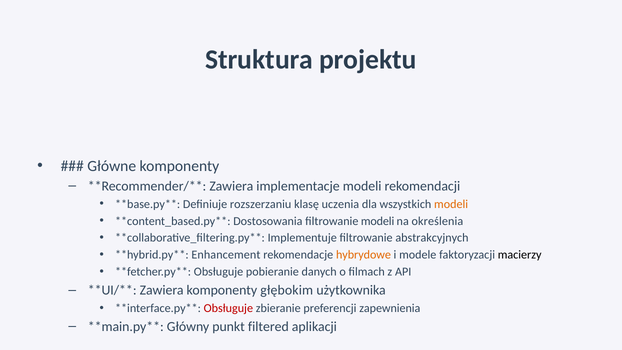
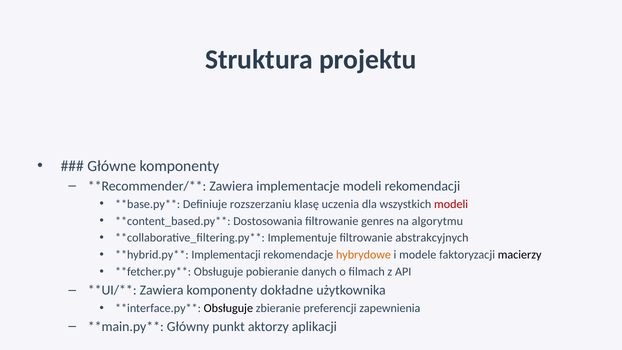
modeli at (451, 204) colour: orange -> red
filtrowanie modeli: modeli -> genres
określenia: określenia -> algorytmu
Enhancement: Enhancement -> Implementacji
głębokim: głębokim -> dokładne
Obsługuje at (228, 308) colour: red -> black
filtered: filtered -> aktorzy
